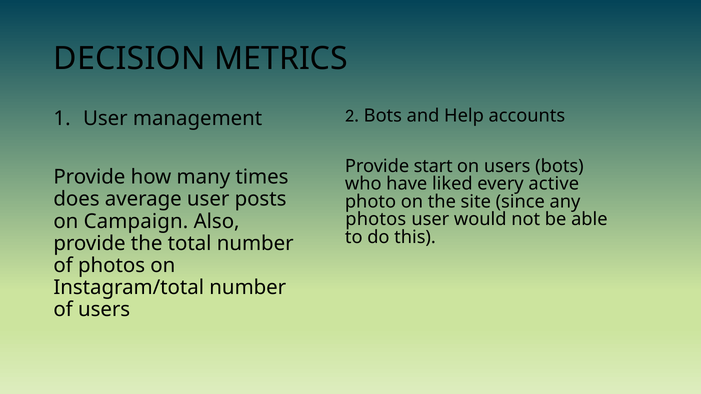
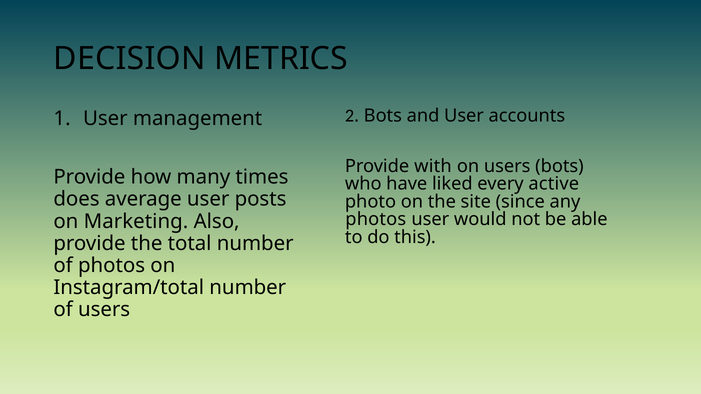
and Help: Help -> User
start: start -> with
Campaign: Campaign -> Marketing
